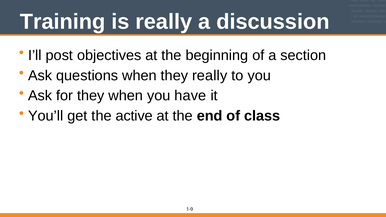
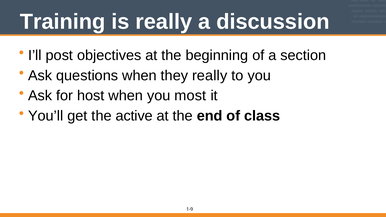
for they: they -> host
have: have -> most
